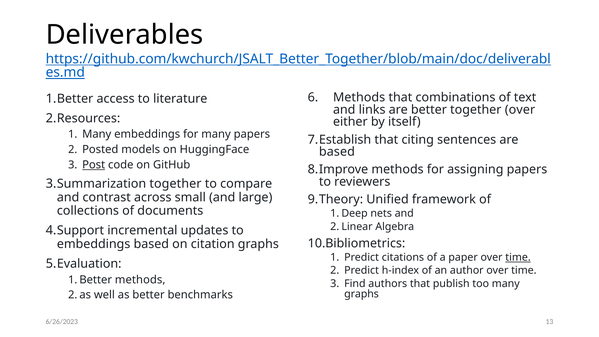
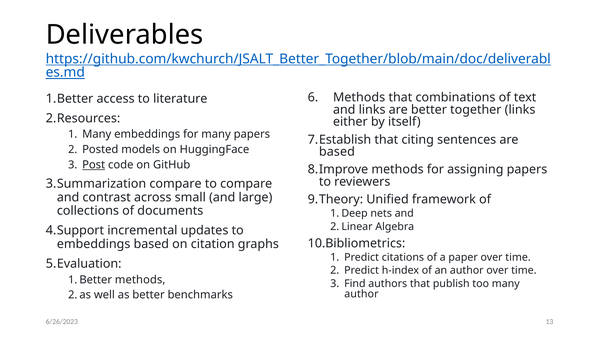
together over: over -> links
together at (175, 184): together -> compare
time at (518, 257) underline: present -> none
graphs at (362, 294): graphs -> author
